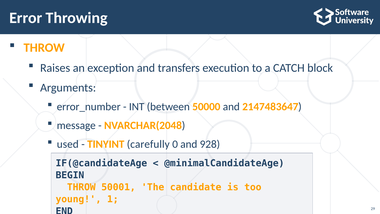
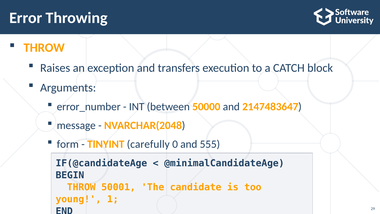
used: used -> form
928: 928 -> 555
